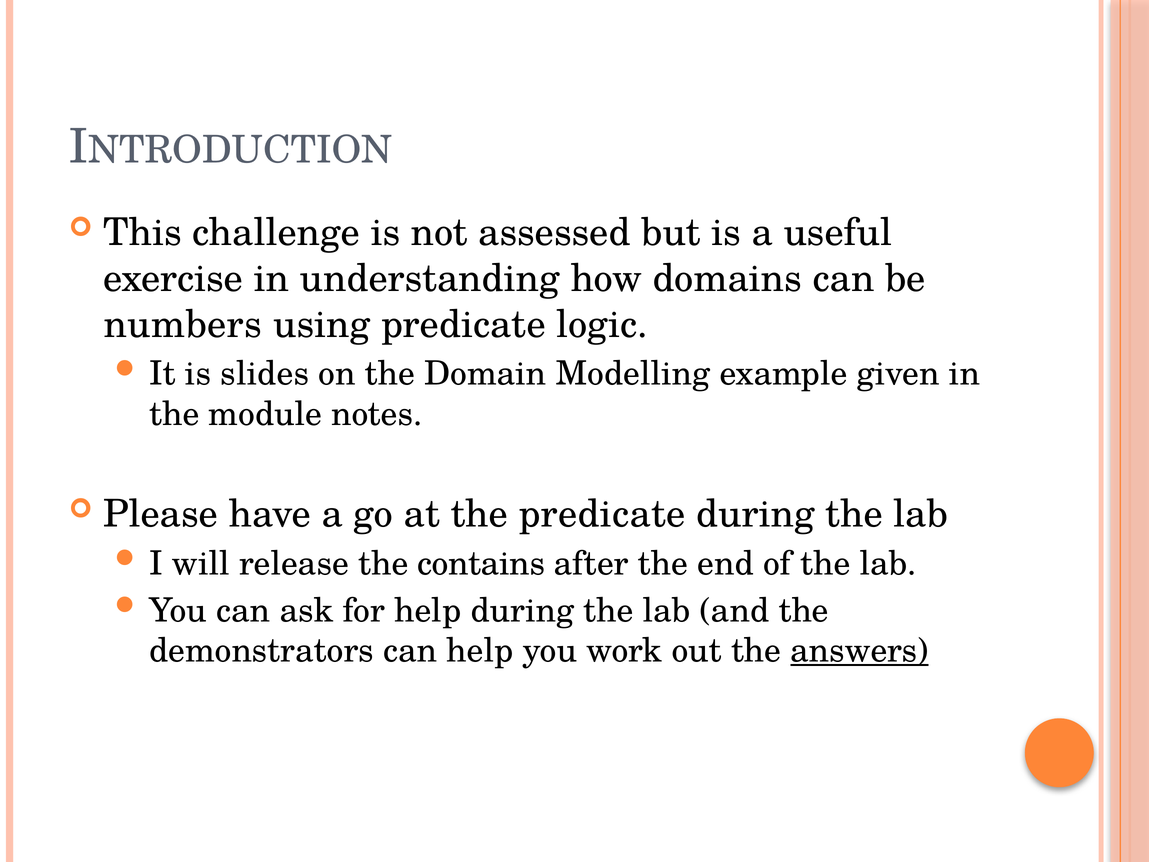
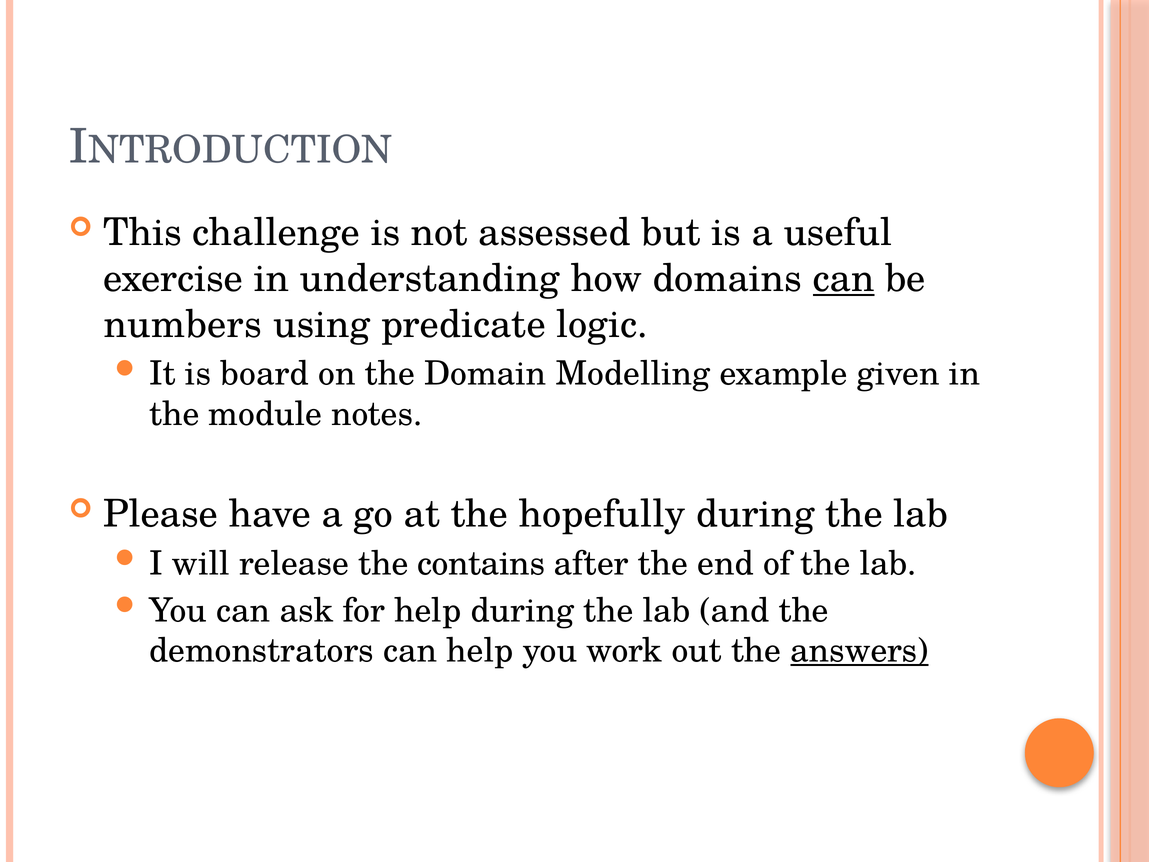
can at (844, 278) underline: none -> present
slides: slides -> board
the predicate: predicate -> hopefully
